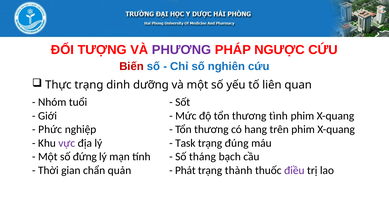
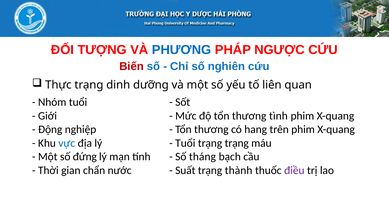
PHƯƠNG colour: purple -> blue
Phức: Phức -> Động
vực colour: purple -> blue
Task at (185, 143): Task -> Tuổi
trạng đúng: đúng -> trạng
quản: quản -> nước
Phát: Phát -> Suất
